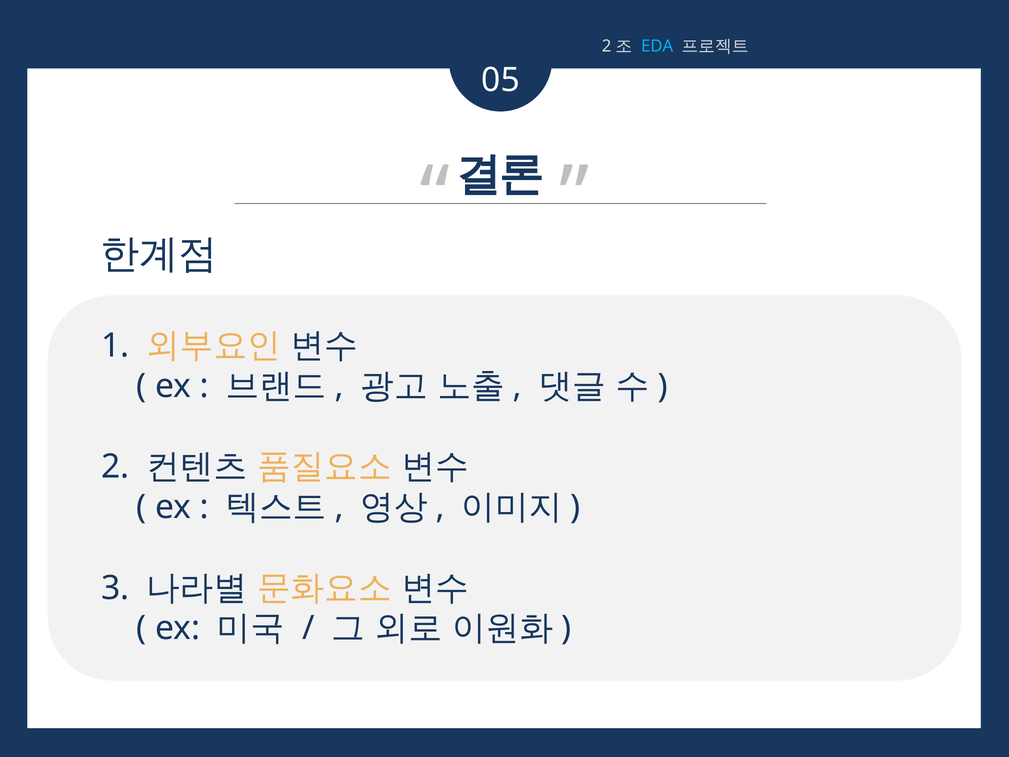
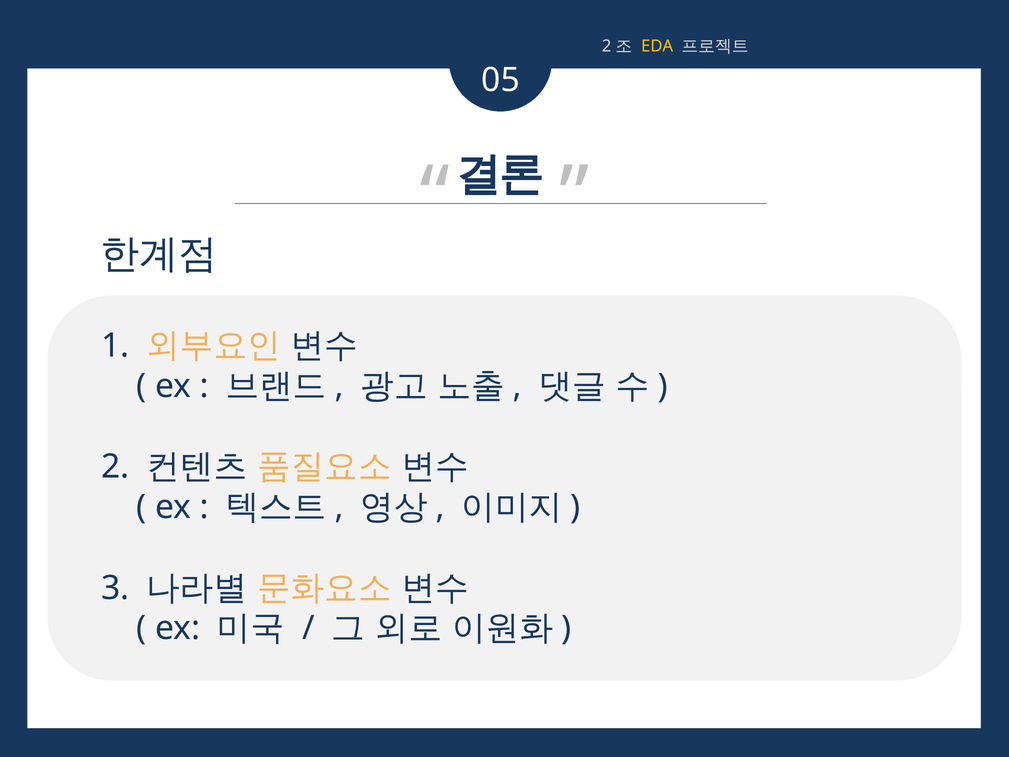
EDA colour: light blue -> yellow
